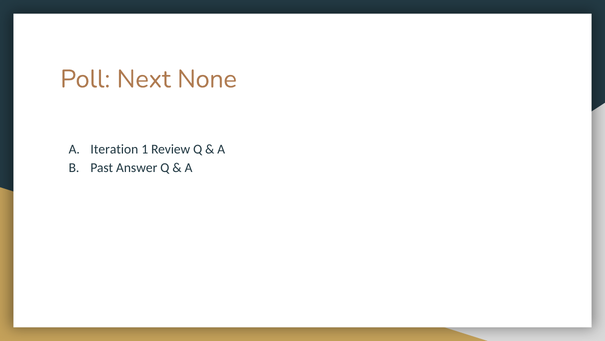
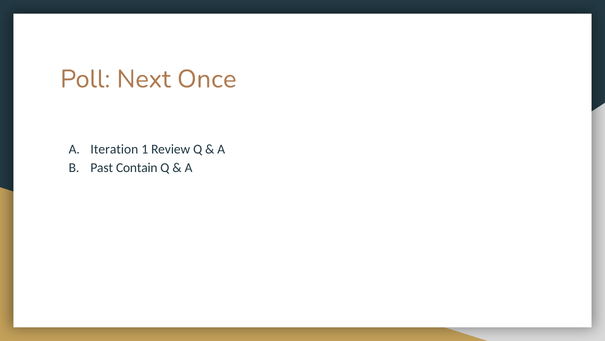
None: None -> Once
Answer: Answer -> Contain
